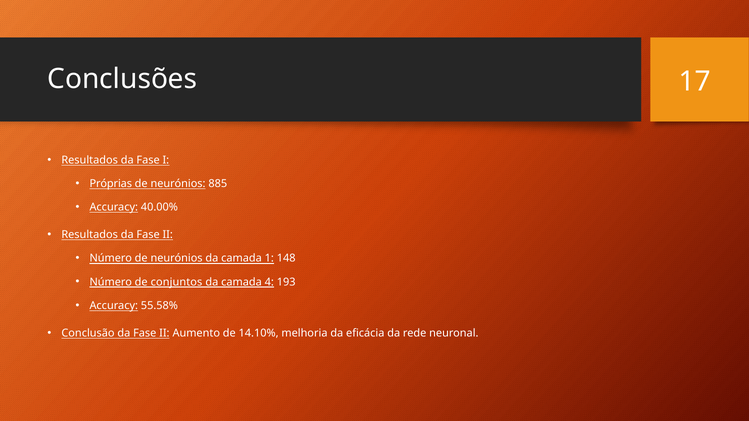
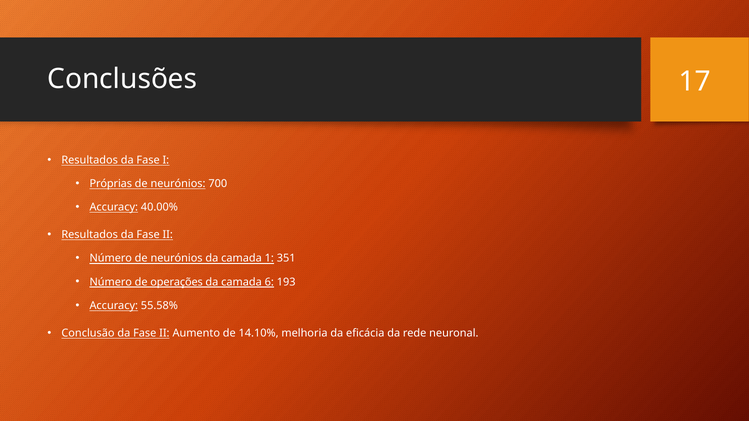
885: 885 -> 700
148: 148 -> 351
conjuntos: conjuntos -> operações
4: 4 -> 6
